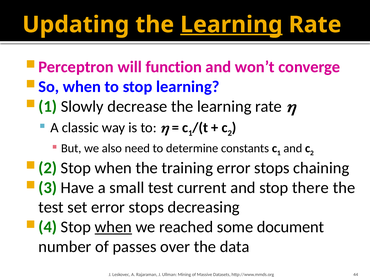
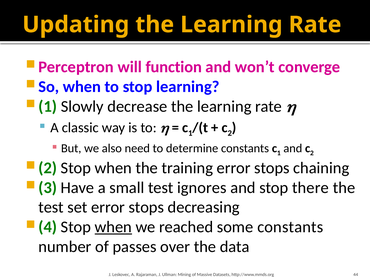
Learning at (231, 25) underline: present -> none
current: current -> ignores
some document: document -> constants
